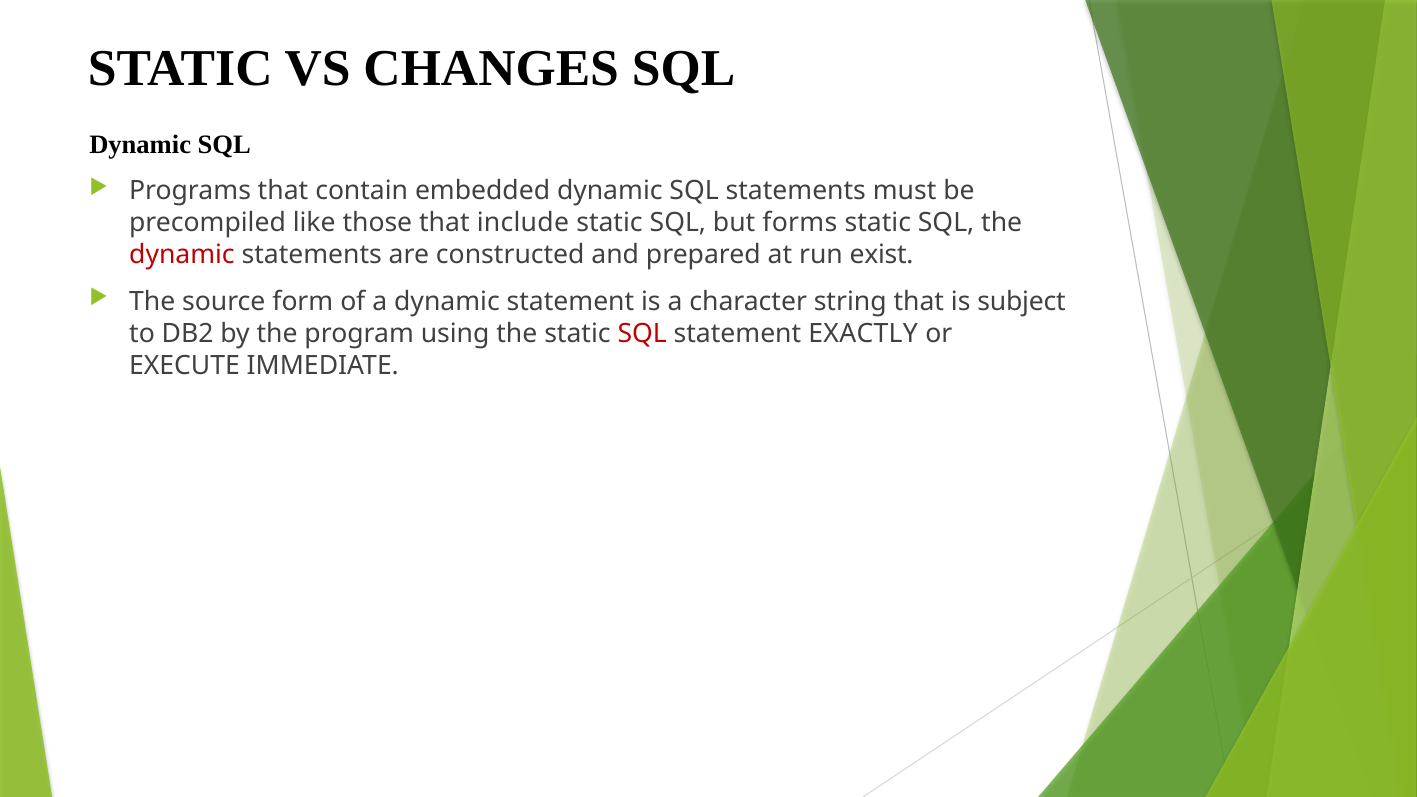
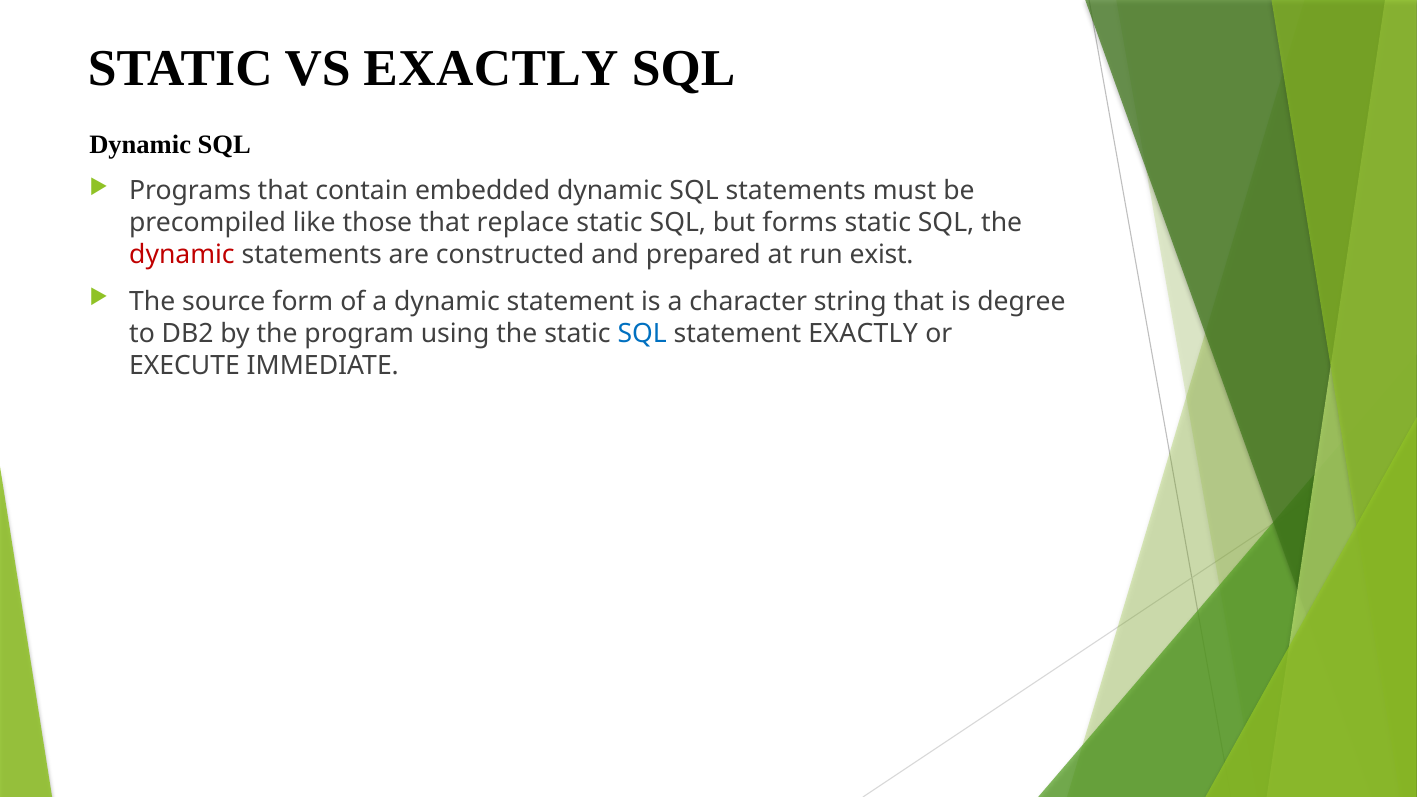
VS CHANGES: CHANGES -> EXACTLY
include: include -> replace
subject: subject -> degree
SQL at (642, 334) colour: red -> blue
